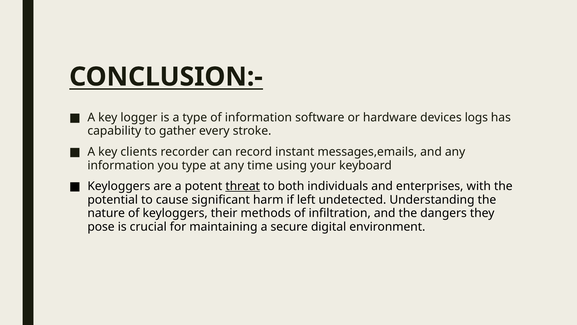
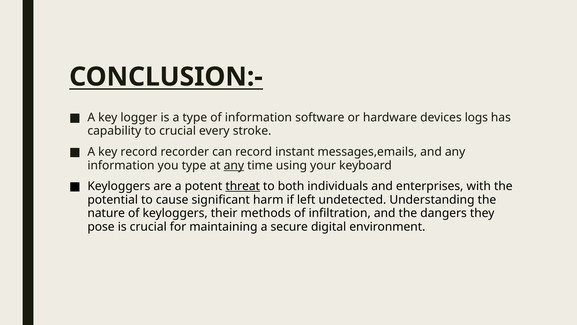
to gather: gather -> crucial
key clients: clients -> record
any at (234, 165) underline: none -> present
